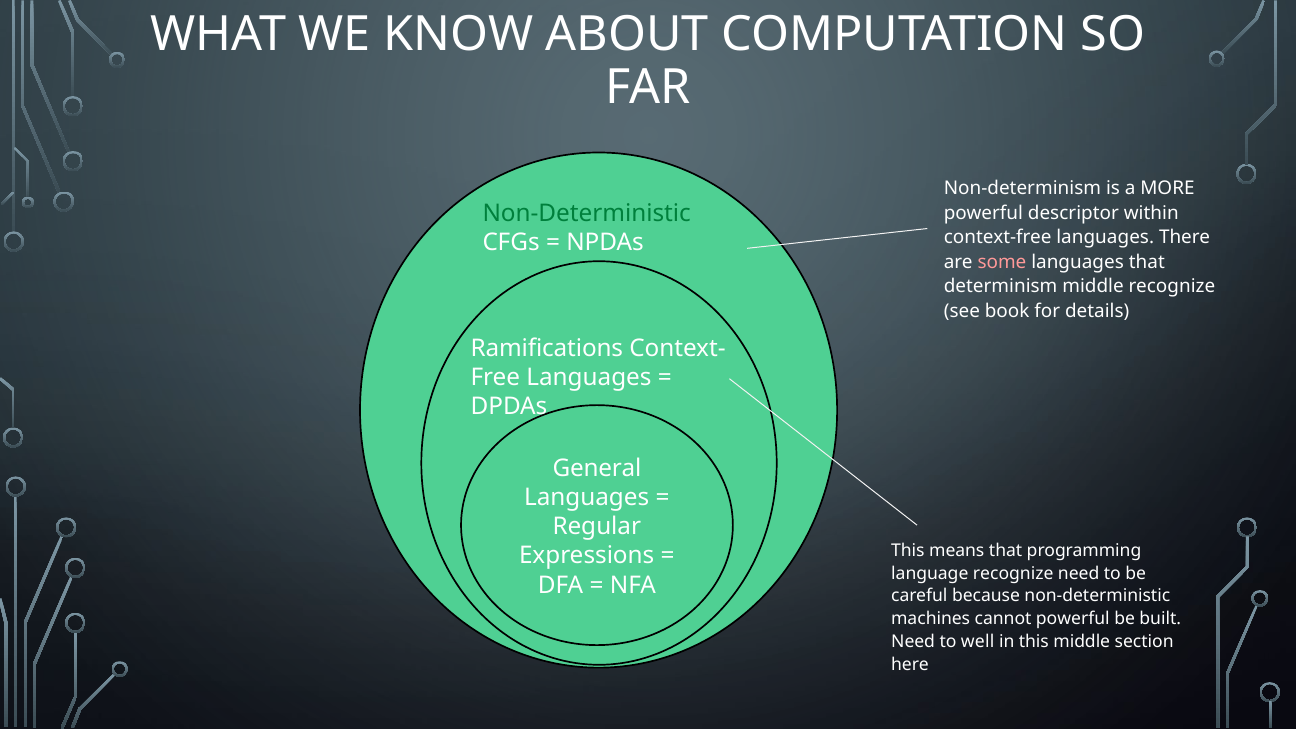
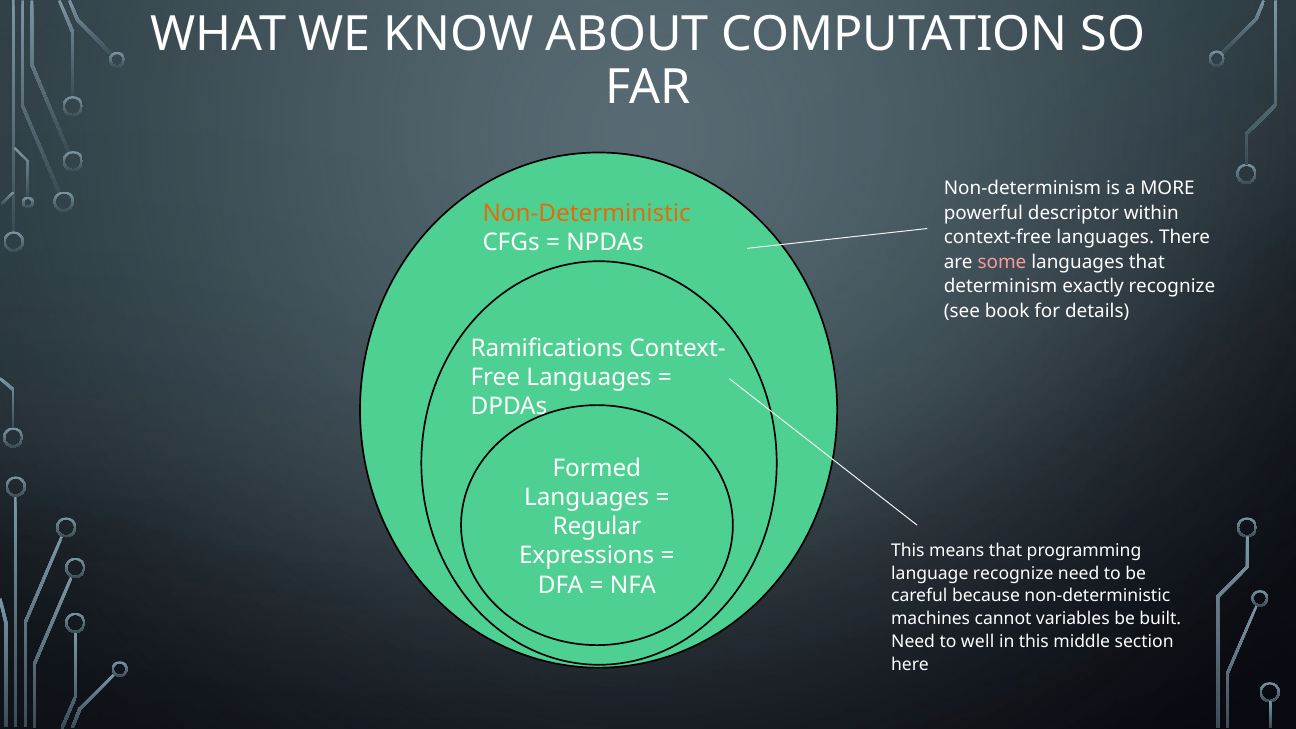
Non-Deterministic at (587, 214) colour: green -> orange
determinism middle: middle -> exactly
General: General -> Formed
cannot powerful: powerful -> variables
